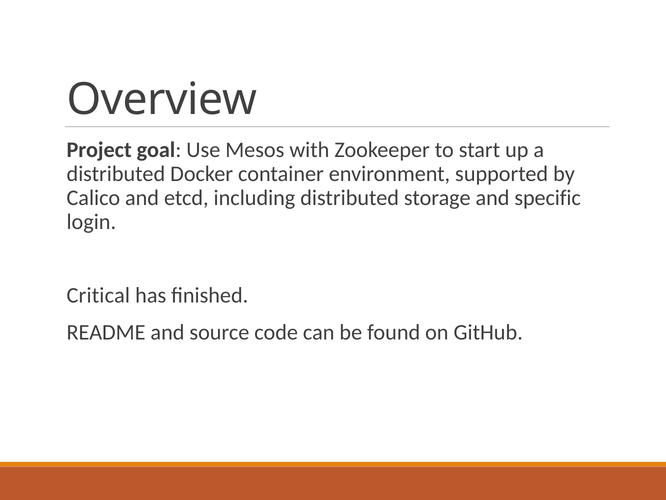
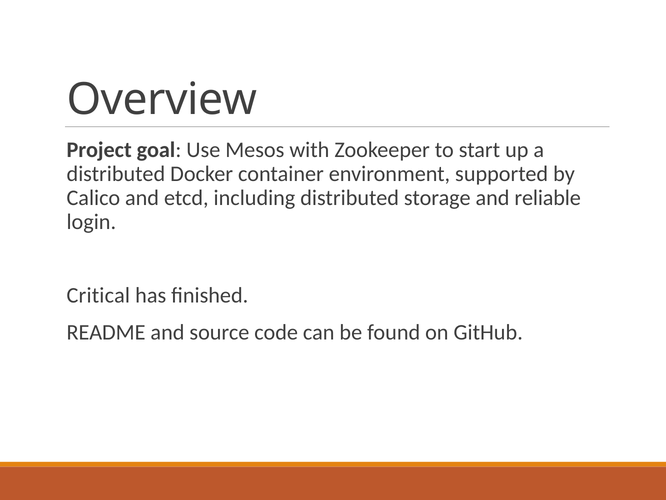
specific: specific -> reliable
